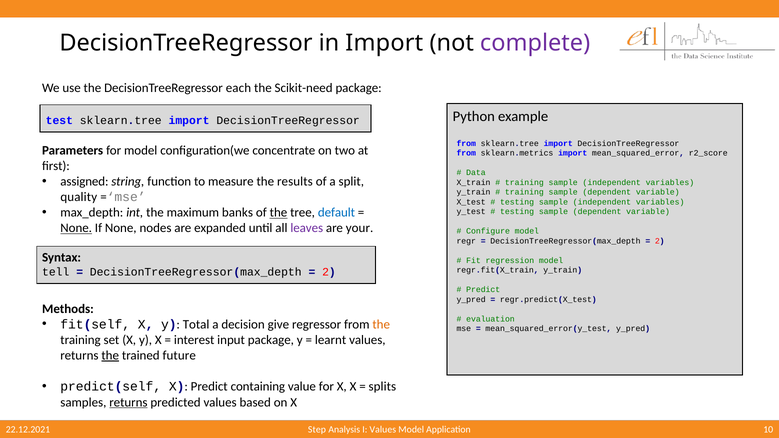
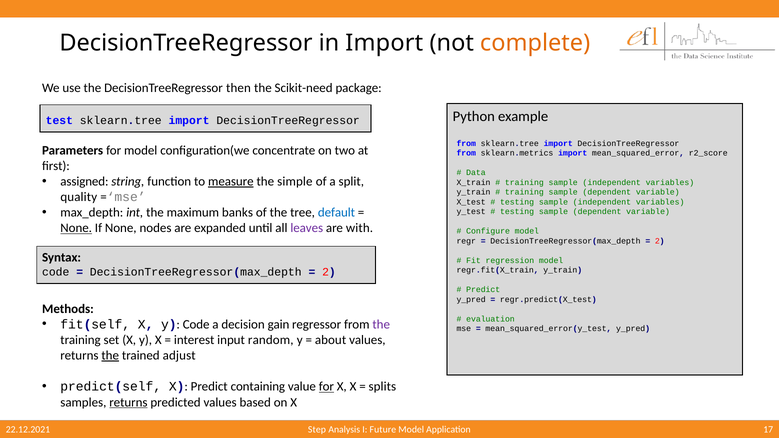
complete colour: purple -> orange
each: each -> then
measure underline: none -> present
results: results -> simple
the at (278, 213) underline: present -> none
your: your -> with
tell at (56, 272): tell -> code
y Total: Total -> Code
give: give -> gain
the at (381, 325) colour: orange -> purple
input package: package -> random
learnt: learnt -> about
future: future -> adjust
for at (326, 387) underline: none -> present
I Values: Values -> Future
10: 10 -> 17
